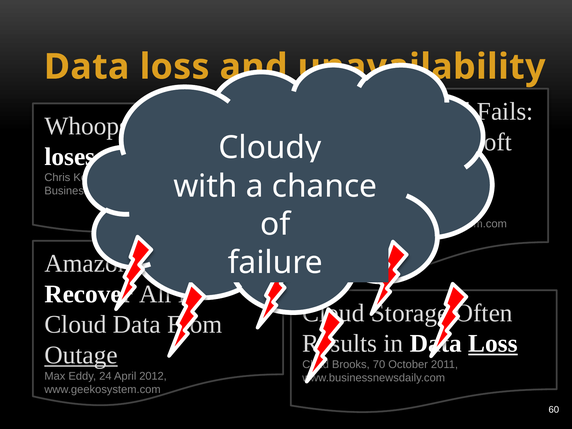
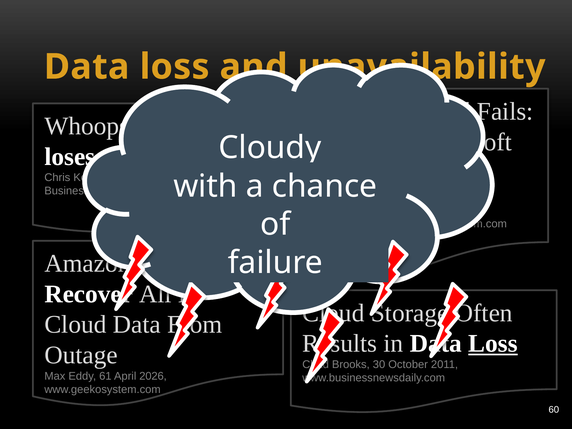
Outage underline: present -> none
70: 70 -> 30
24: 24 -> 61
2012: 2012 -> 2026
